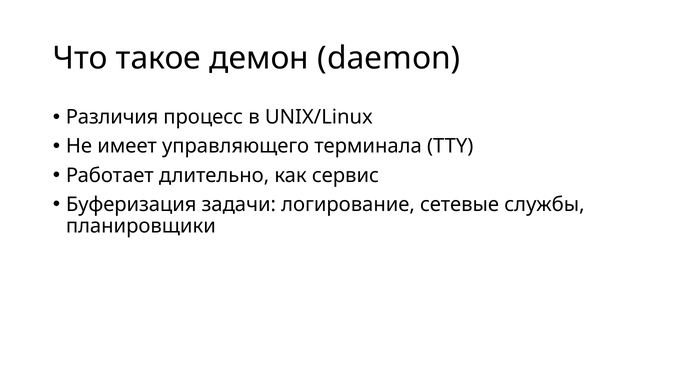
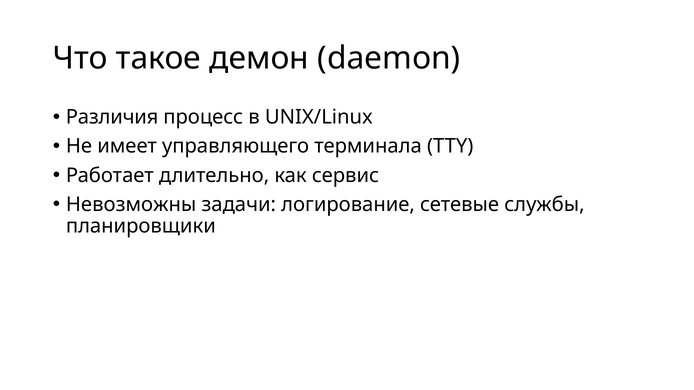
Буферизация: Буферизация -> Невозможны
